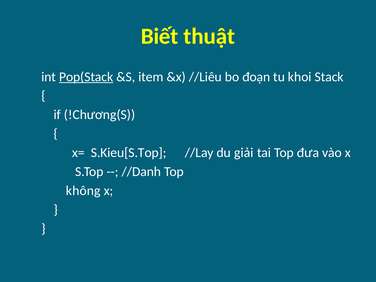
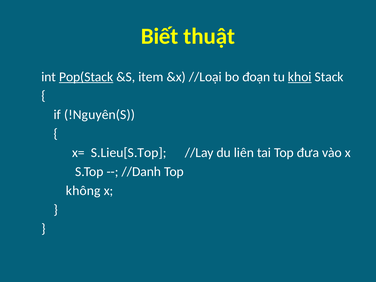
//Liêu: //Liêu -> //Loại
khoi underline: none -> present
!Chương(S: !Chương(S -> !Nguyên(S
S.Kieu[S.Top: S.Kieu[S.Top -> S.Lieu[S.Top
giải: giải -> liên
